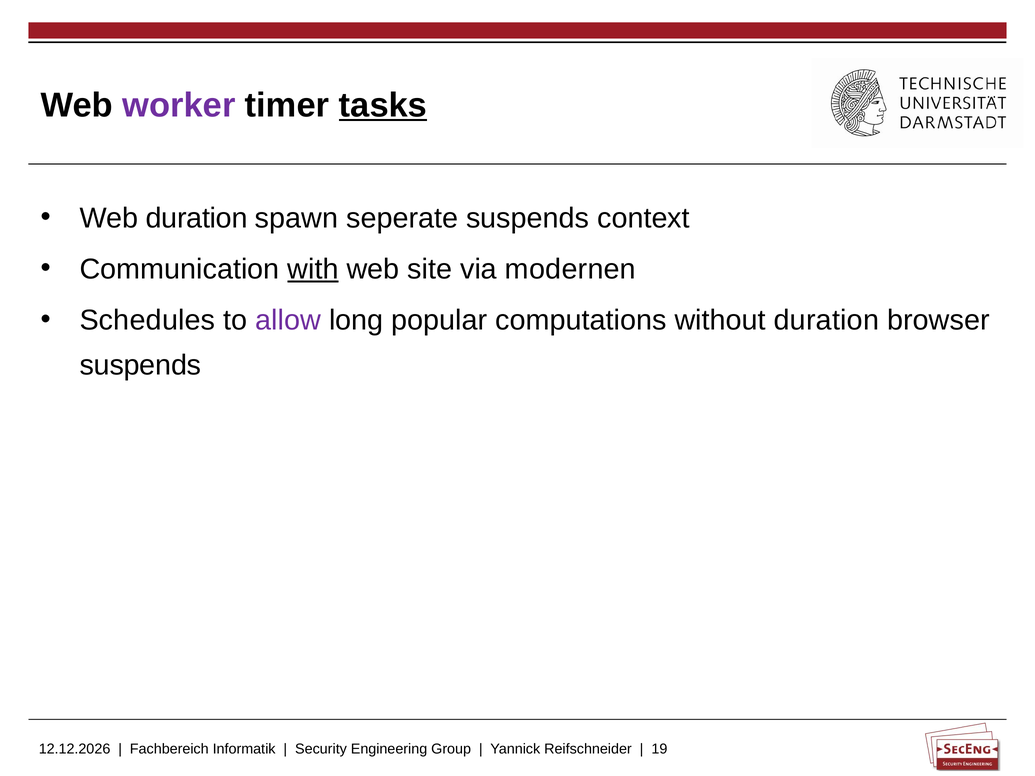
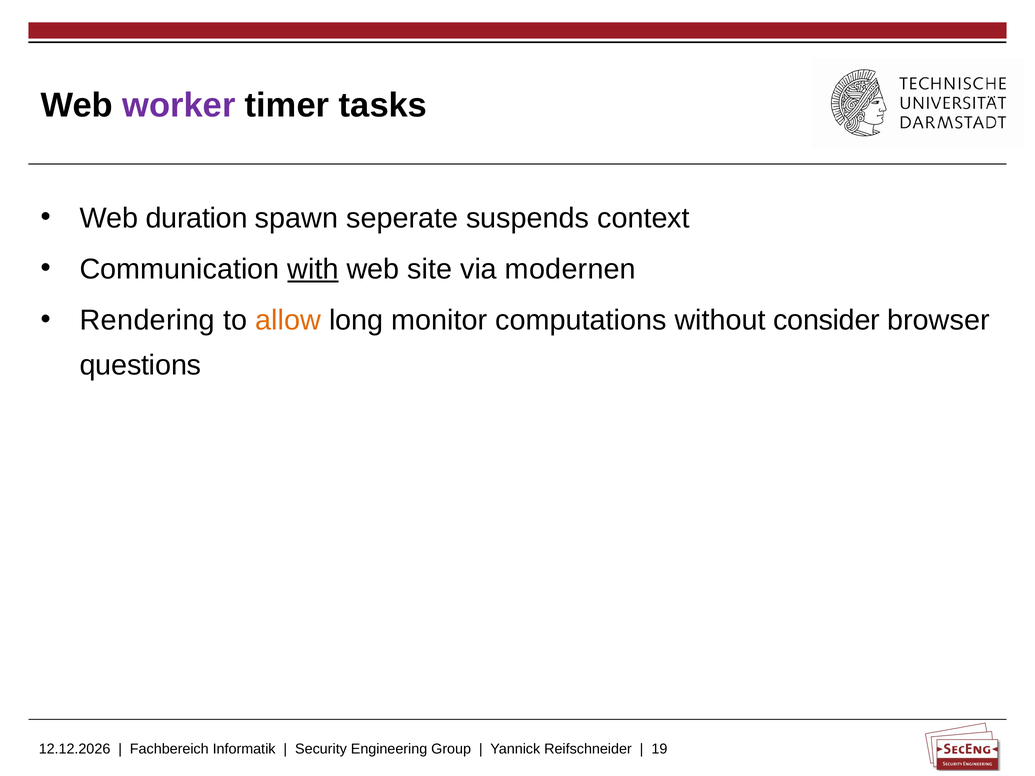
tasks underline: present -> none
Schedules: Schedules -> Rendering
allow colour: purple -> orange
popular: popular -> monitor
without duration: duration -> consider
suspends at (140, 365): suspends -> questions
